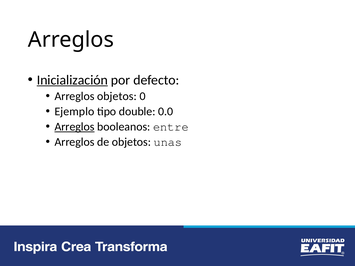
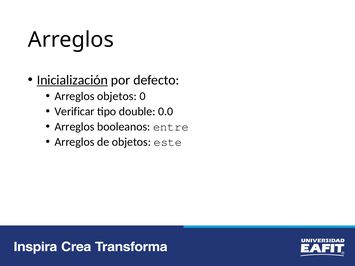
Ejemplo: Ejemplo -> Verificar
Arreglos at (75, 127) underline: present -> none
unas: unas -> este
